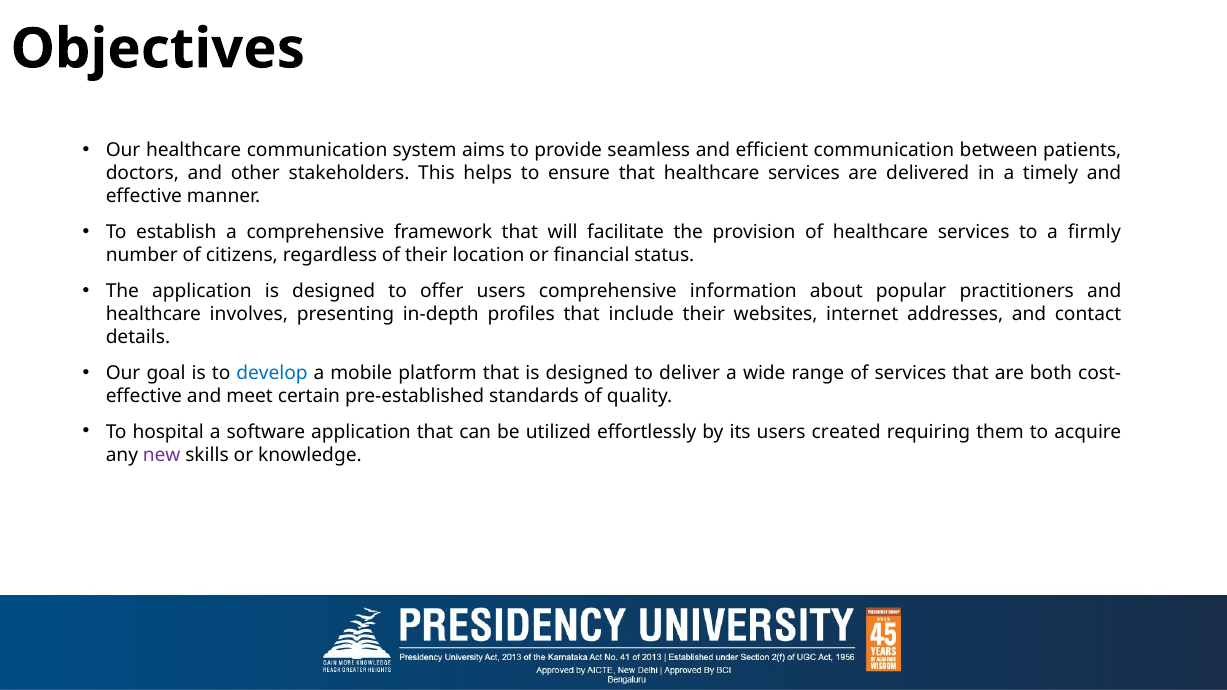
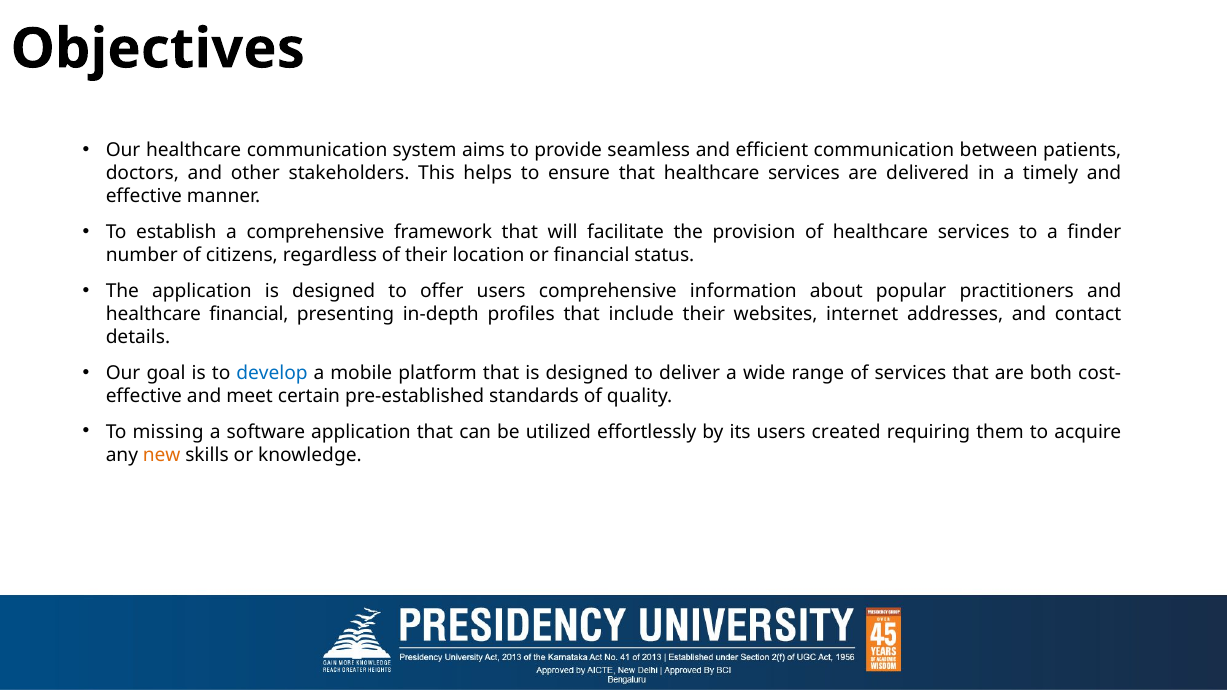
firmly: firmly -> finder
healthcare involves: involves -> financial
hospital: hospital -> missing
new colour: purple -> orange
